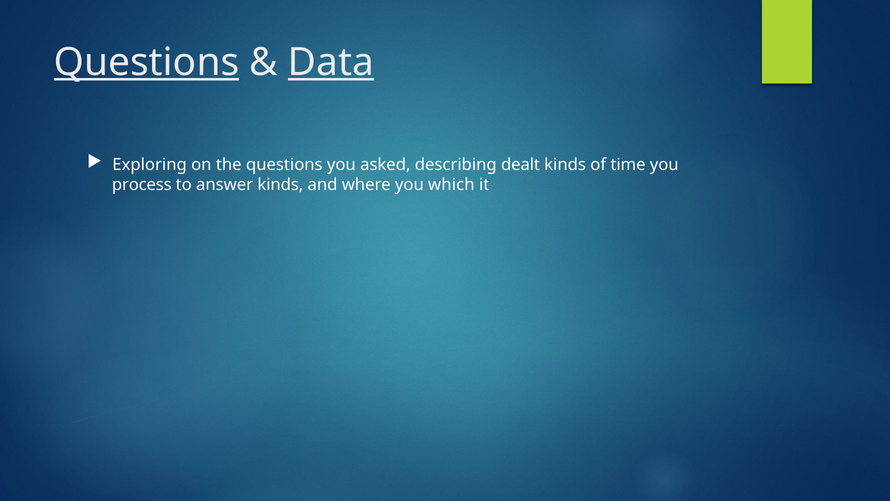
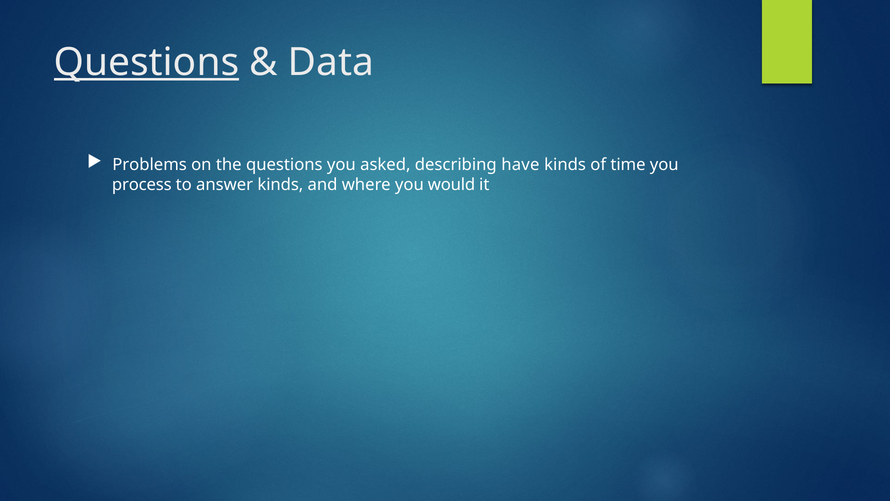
Data underline: present -> none
Exploring: Exploring -> Problems
dealt: dealt -> have
which: which -> would
